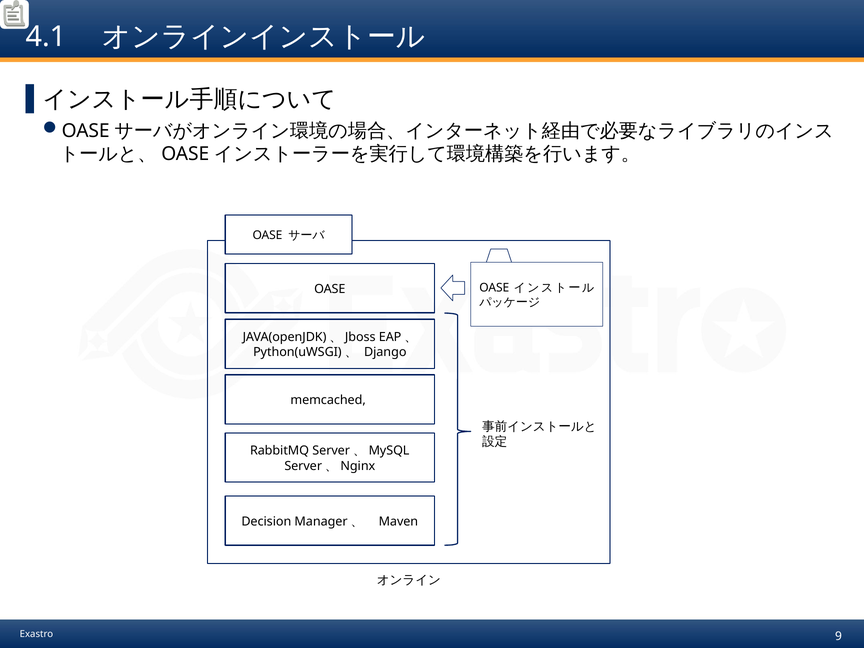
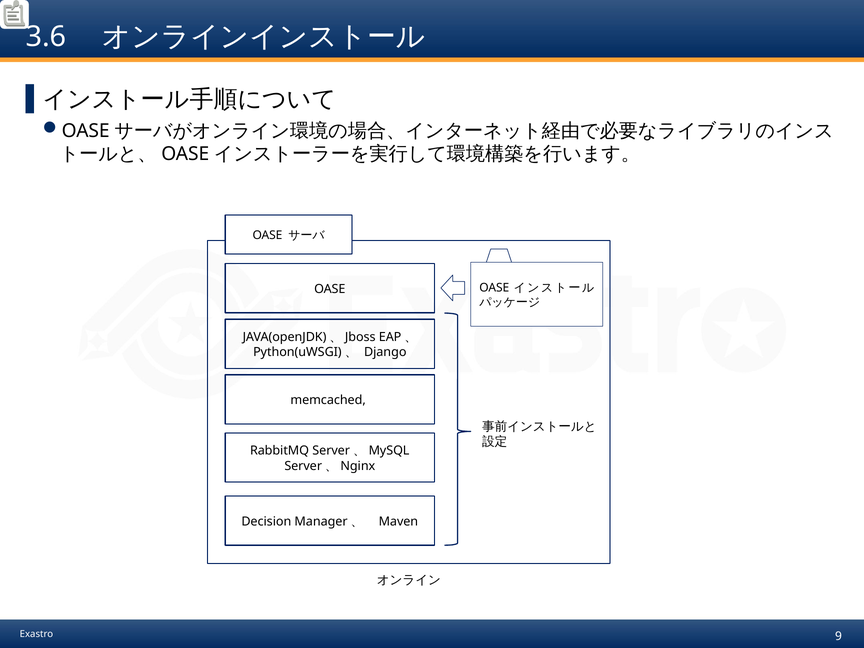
4.1: 4.1 -> 3.6
